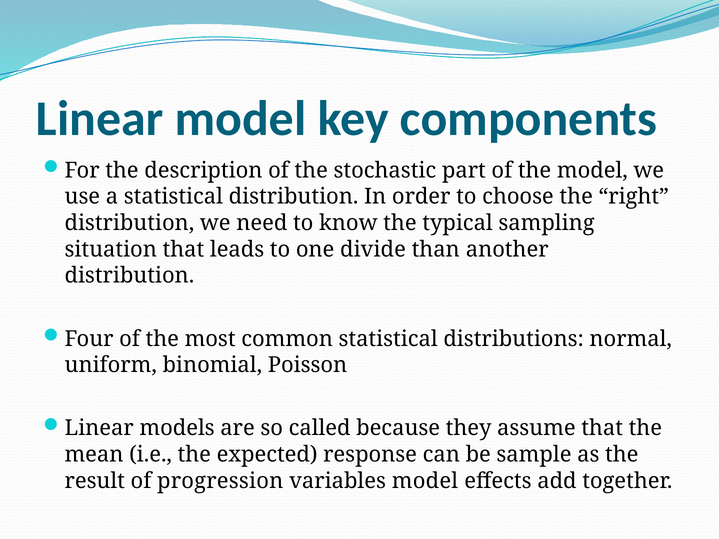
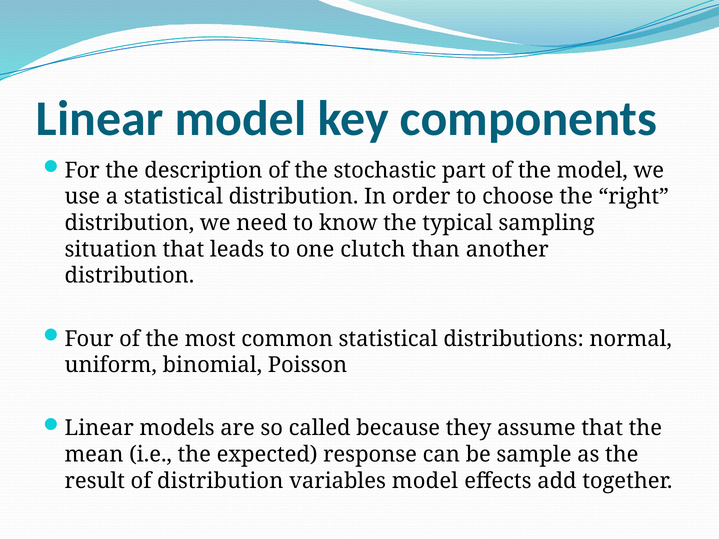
divide: divide -> clutch
of progression: progression -> distribution
